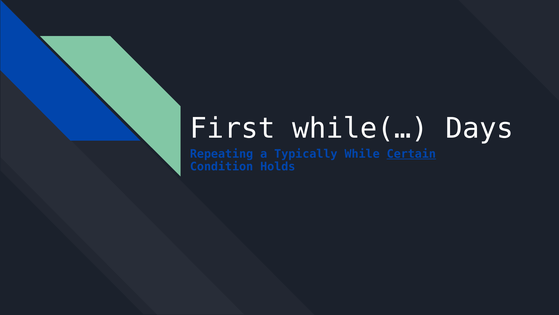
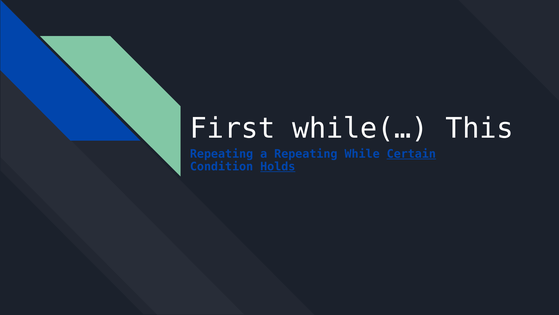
Days: Days -> This
a Typically: Typically -> Repeating
Holds underline: none -> present
